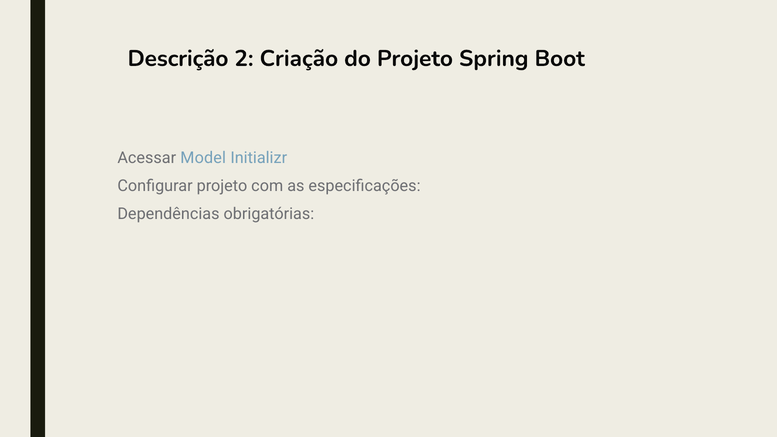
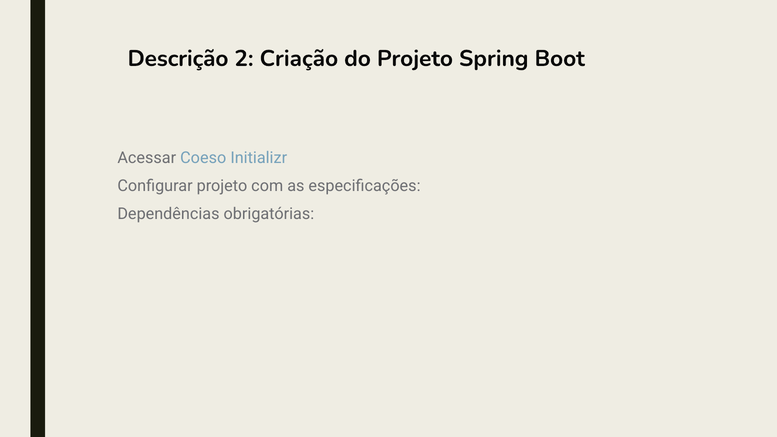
Model: Model -> Coeso
